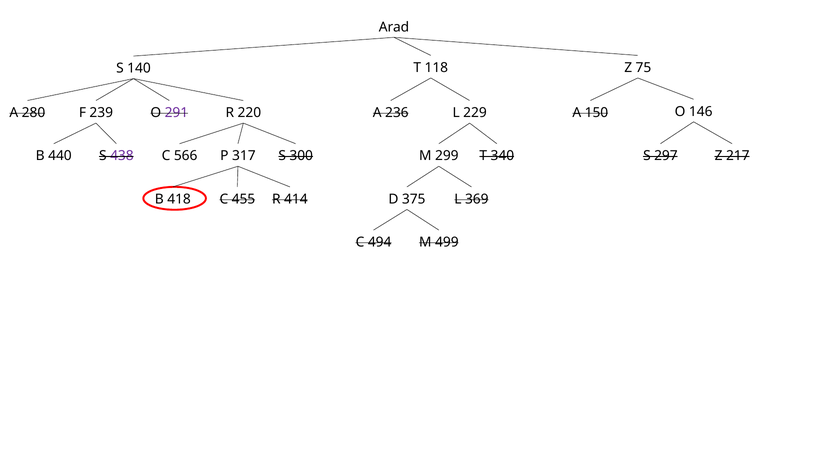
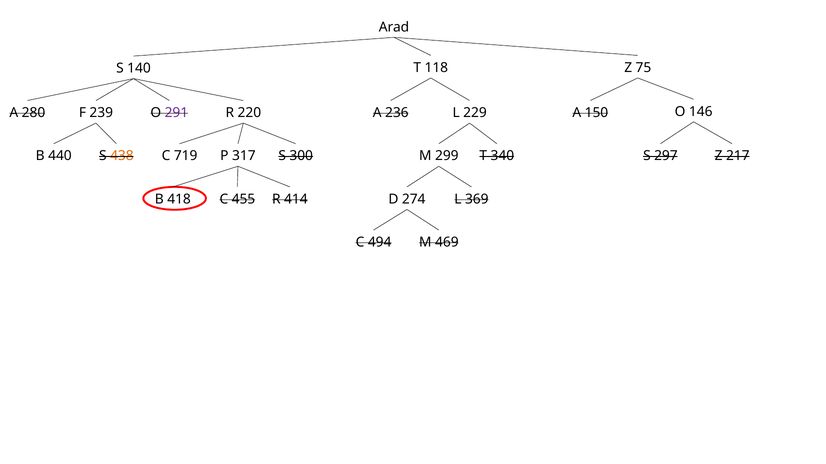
438 colour: purple -> orange
566: 566 -> 719
375: 375 -> 274
499: 499 -> 469
